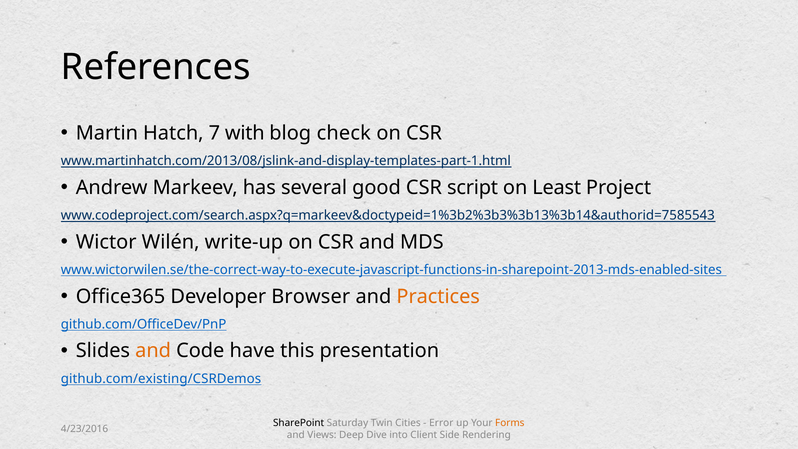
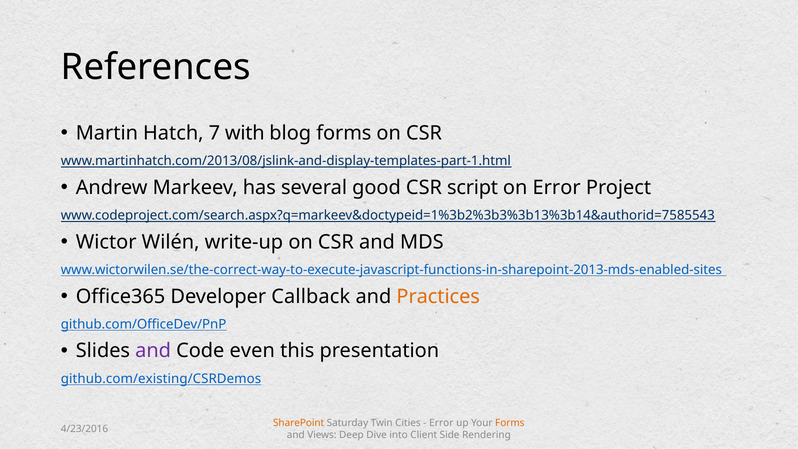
blog check: check -> forms
on Least: Least -> Error
Browser: Browser -> Callback
and at (153, 351) colour: orange -> purple
have: have -> even
SharePoint colour: black -> orange
